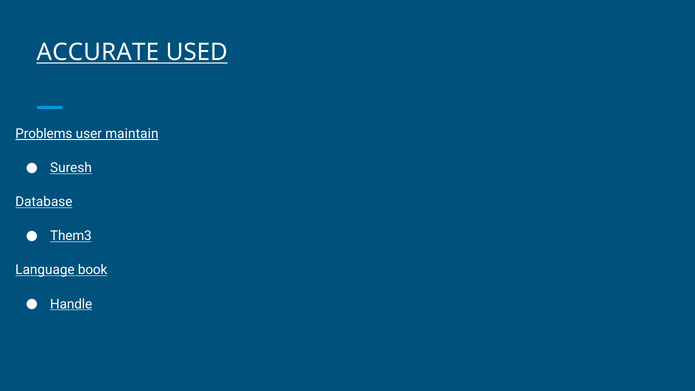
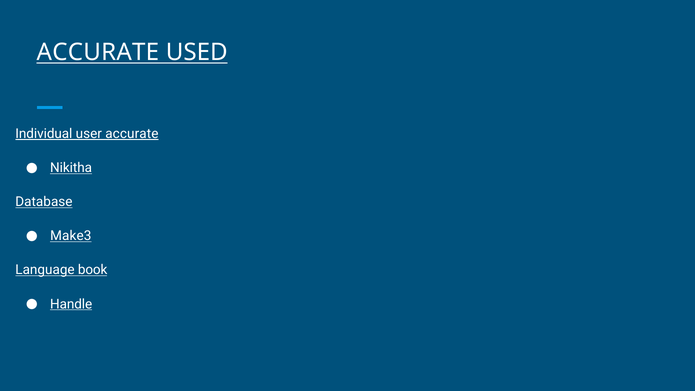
Problems: Problems -> Individual
user maintain: maintain -> accurate
Suresh: Suresh -> Nikitha
Them3: Them3 -> Make3
